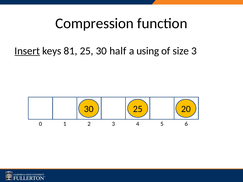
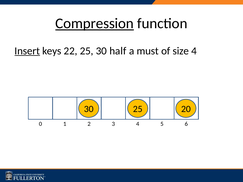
Compression underline: none -> present
81: 81 -> 22
using: using -> must
size 3: 3 -> 4
